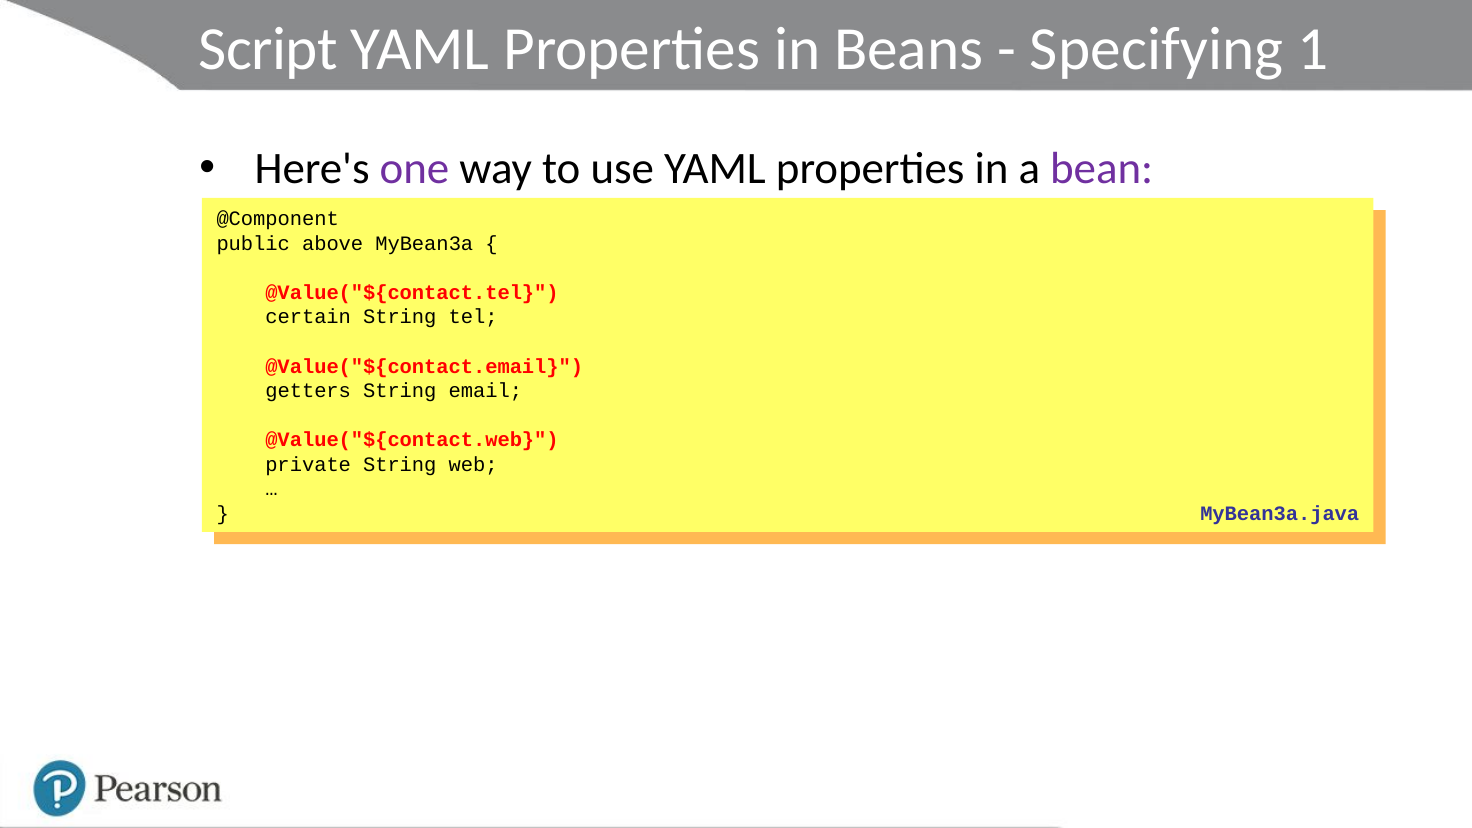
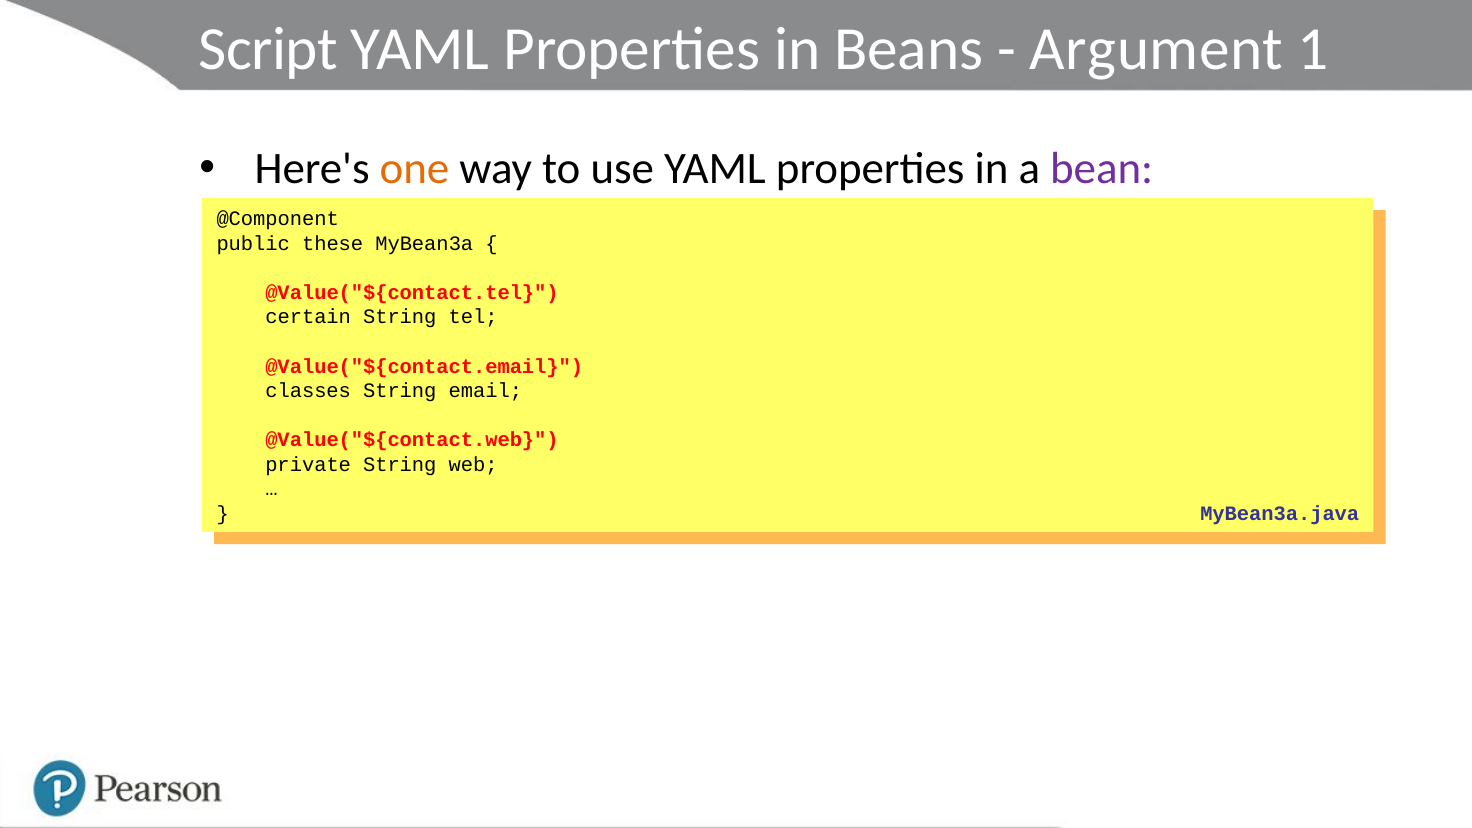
Specifying: Specifying -> Argument
one colour: purple -> orange
above: above -> these
getters: getters -> classes
